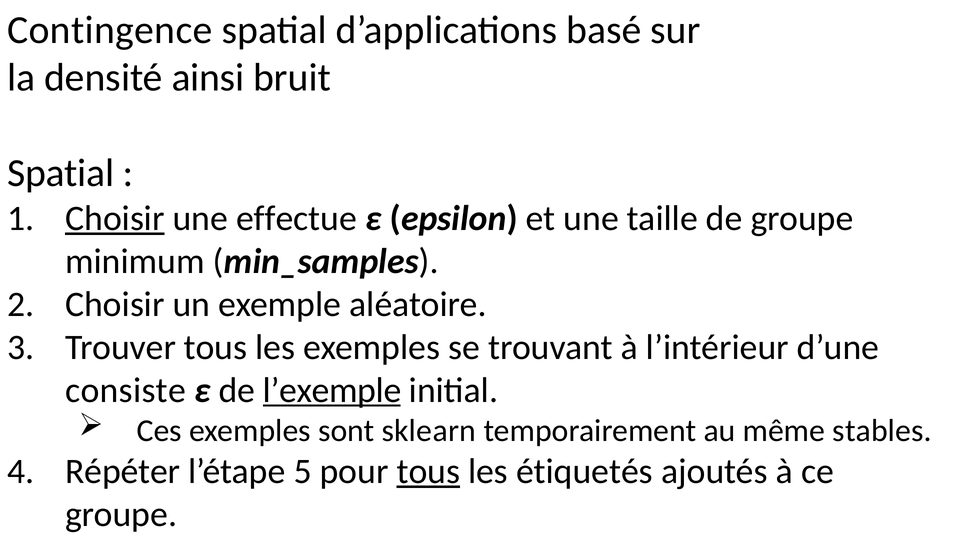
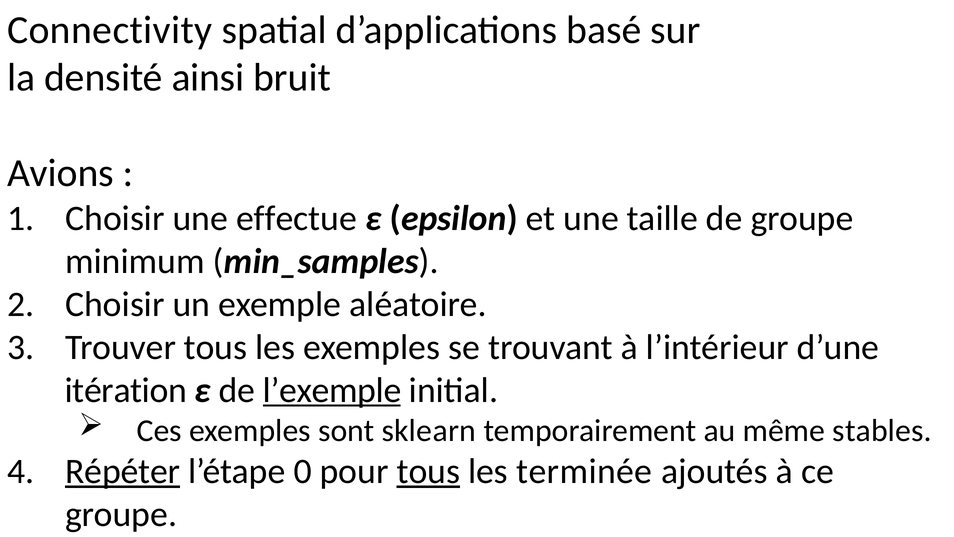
Contingence: Contingence -> Connectivity
Spatial at (61, 173): Spatial -> Avions
Choisir at (115, 218) underline: present -> none
consiste: consiste -> itération
Répéter underline: none -> present
l’étape 5: 5 -> 0
les étiquetés: étiquetés -> terminée
